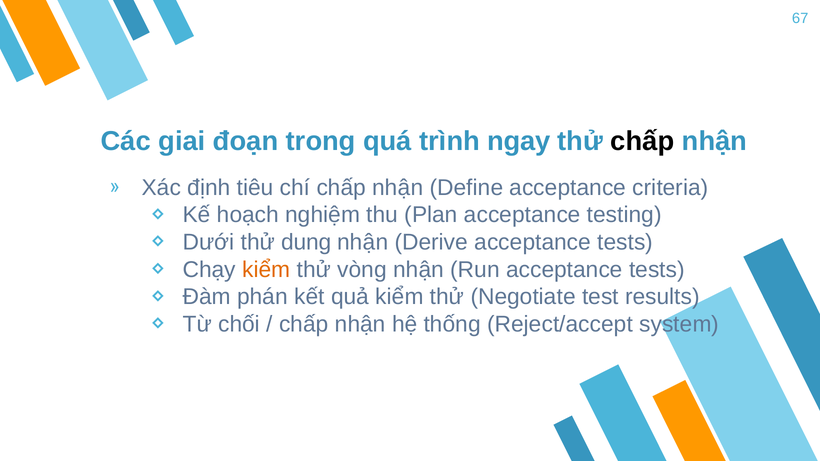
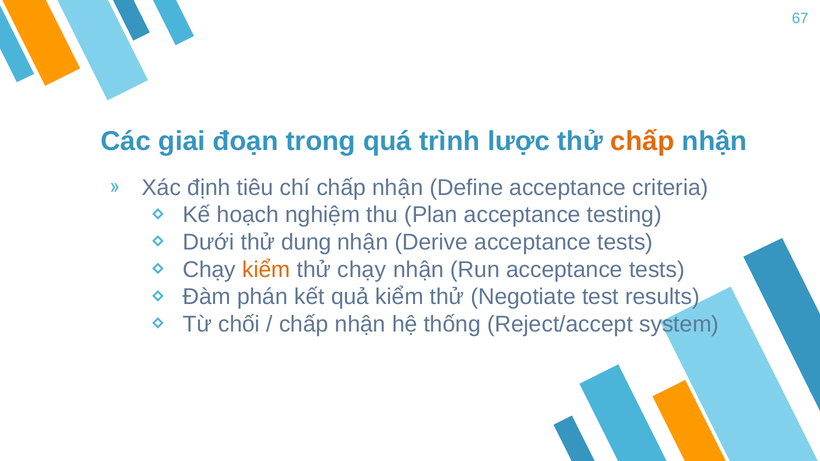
ngay: ngay -> lược
chấp at (642, 141) colour: black -> orange
thử vòng: vòng -> chạy
